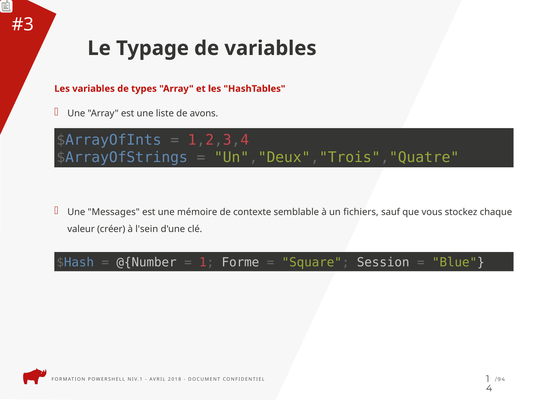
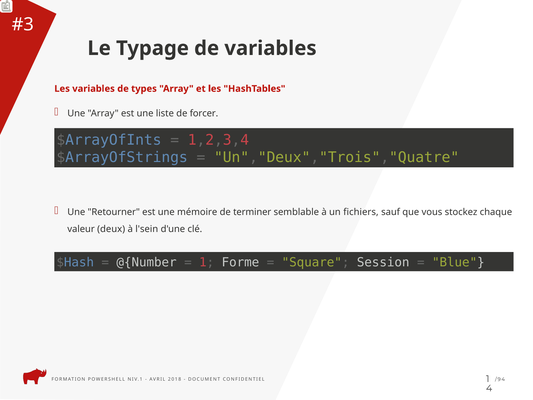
avons: avons -> forcer
Messages: Messages -> Retourner
contexte: contexte -> terminer
créer: créer -> deux
